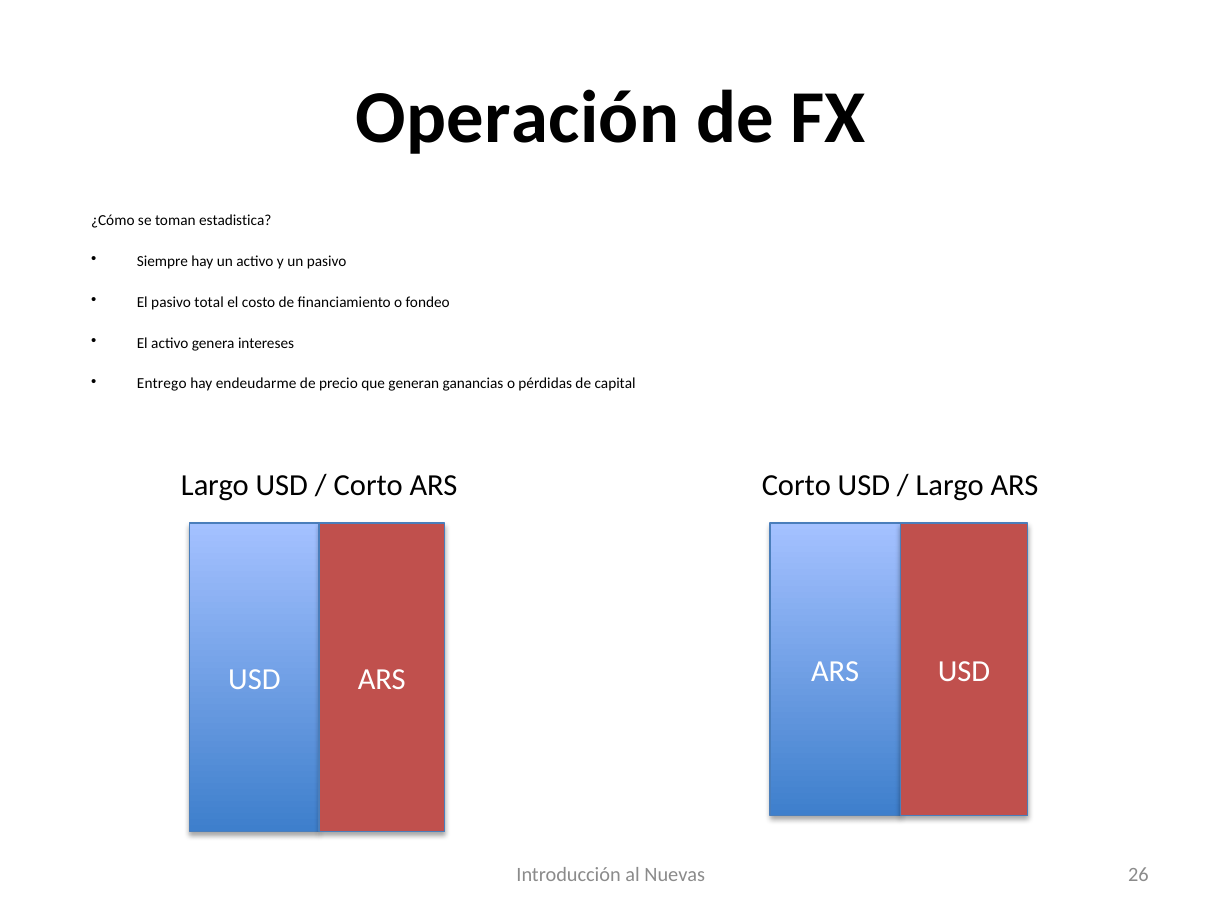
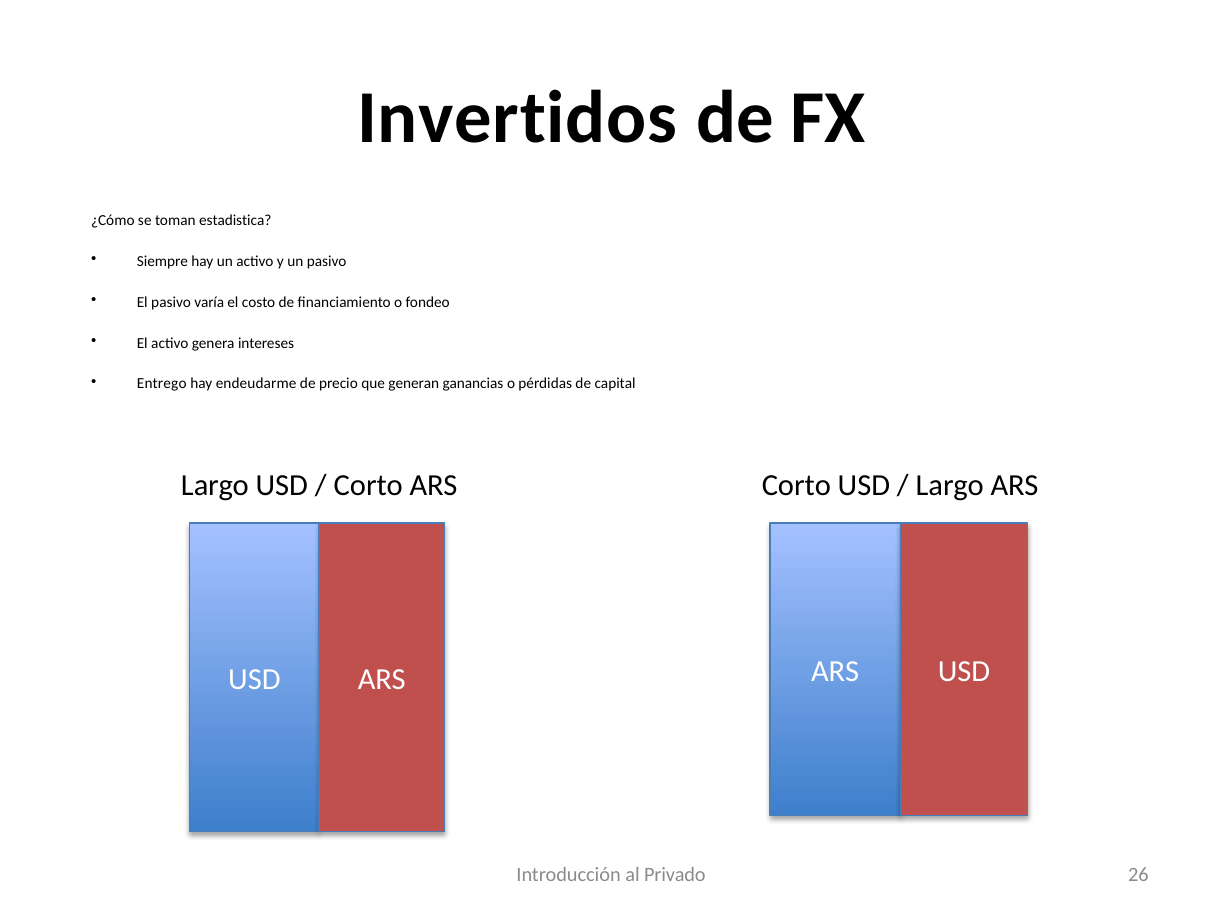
Operación: Operación -> Invertidos
total: total -> varía
Nuevas: Nuevas -> Privado
